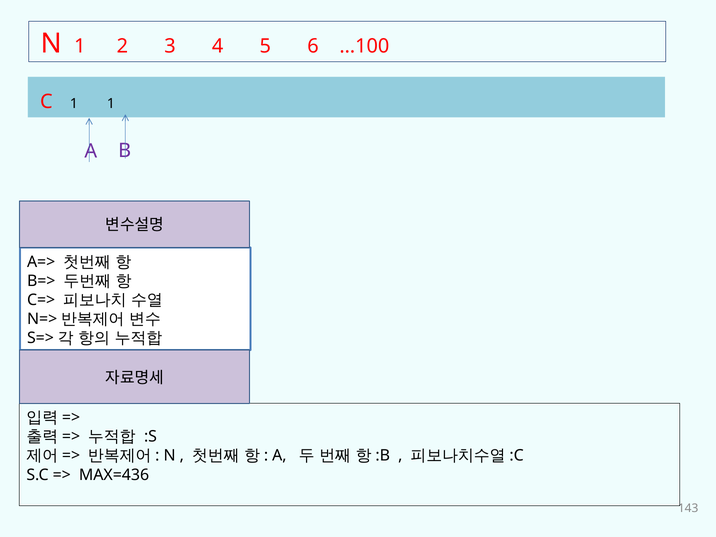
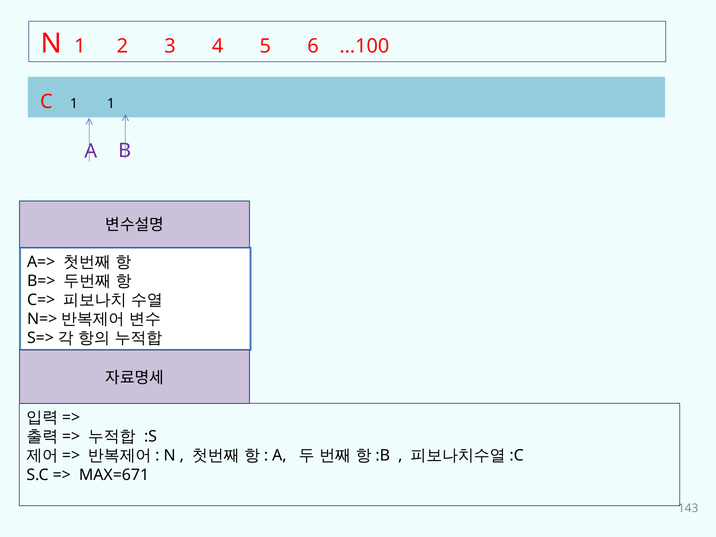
MAX=436: MAX=436 -> MAX=671
